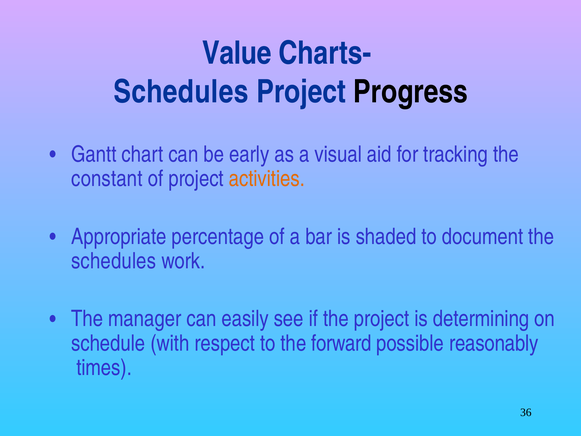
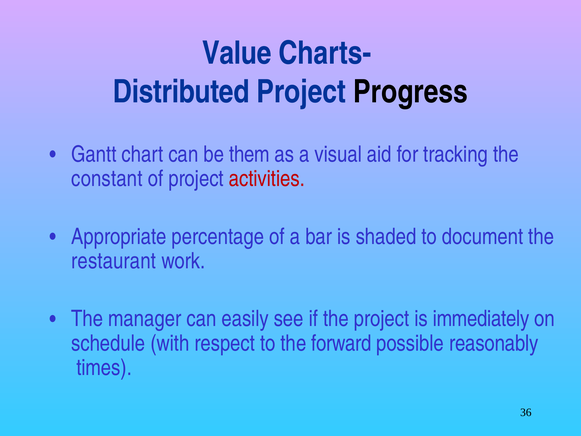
Schedules at (181, 92): Schedules -> Distributed
early: early -> them
activities colour: orange -> red
schedules at (114, 261): schedules -> restaurant
determining: determining -> immediately
